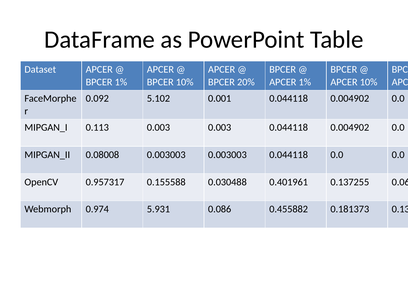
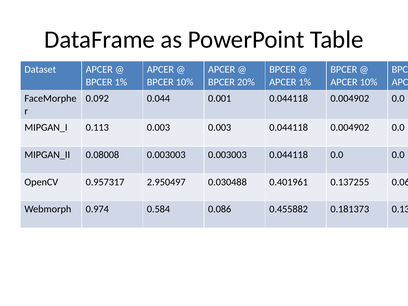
5.102: 5.102 -> 0.044
0.155588: 0.155588 -> 2.950497
5.931: 5.931 -> 0.584
